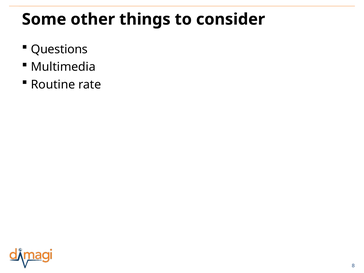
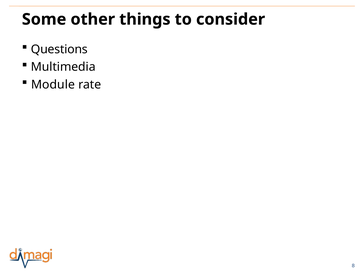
Routine: Routine -> Module
